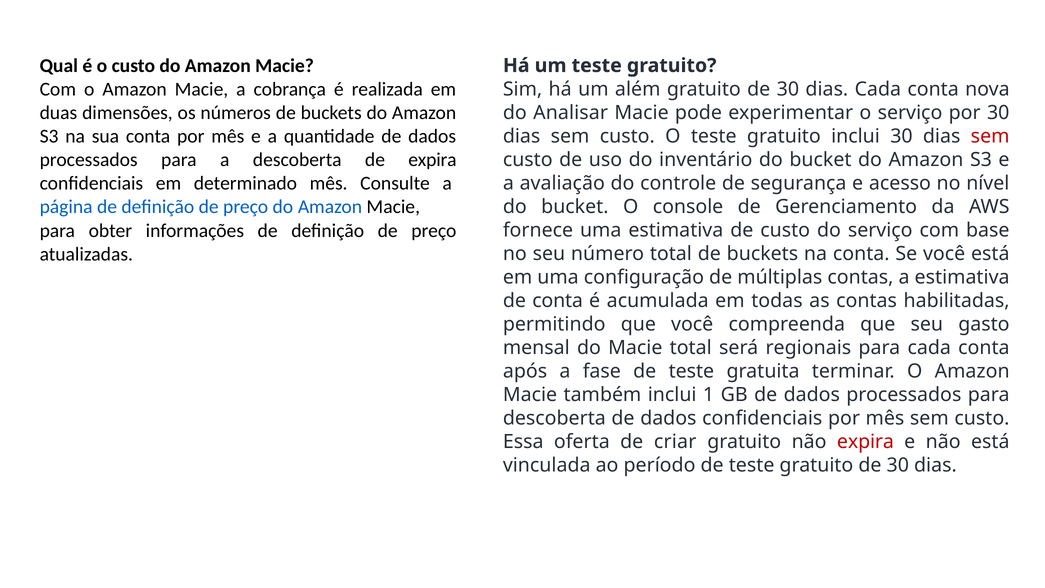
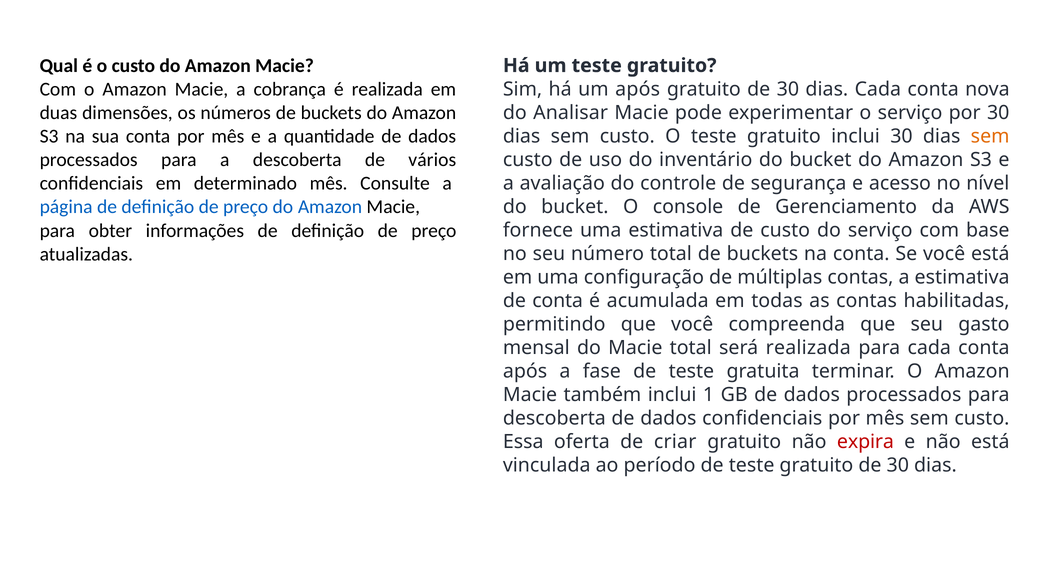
um além: além -> após
sem at (990, 136) colour: red -> orange
de expira: expira -> vários
será regionais: regionais -> realizada
